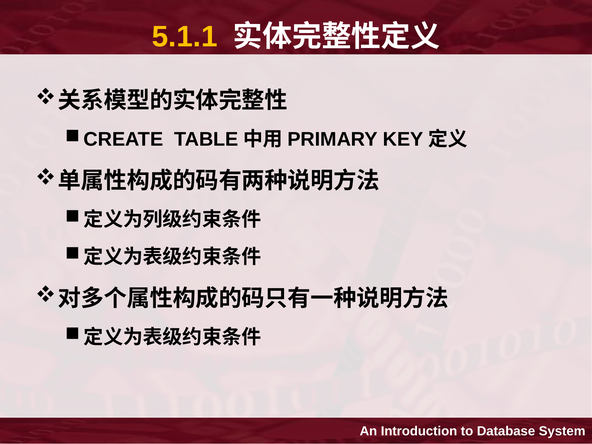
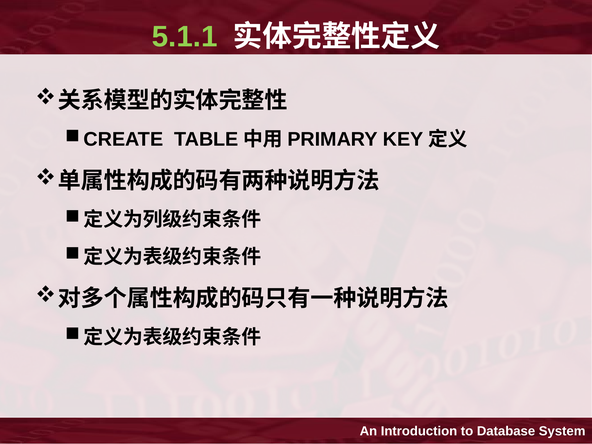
5.1.1 colour: yellow -> light green
